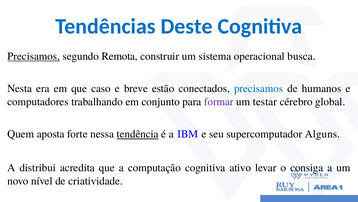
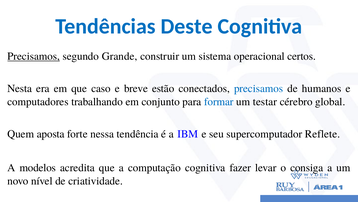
Remota: Remota -> Grande
busca: busca -> certos
formar colour: purple -> blue
tendência underline: present -> none
Alguns: Alguns -> Reflete
distribui: distribui -> modelos
ativo: ativo -> fazer
